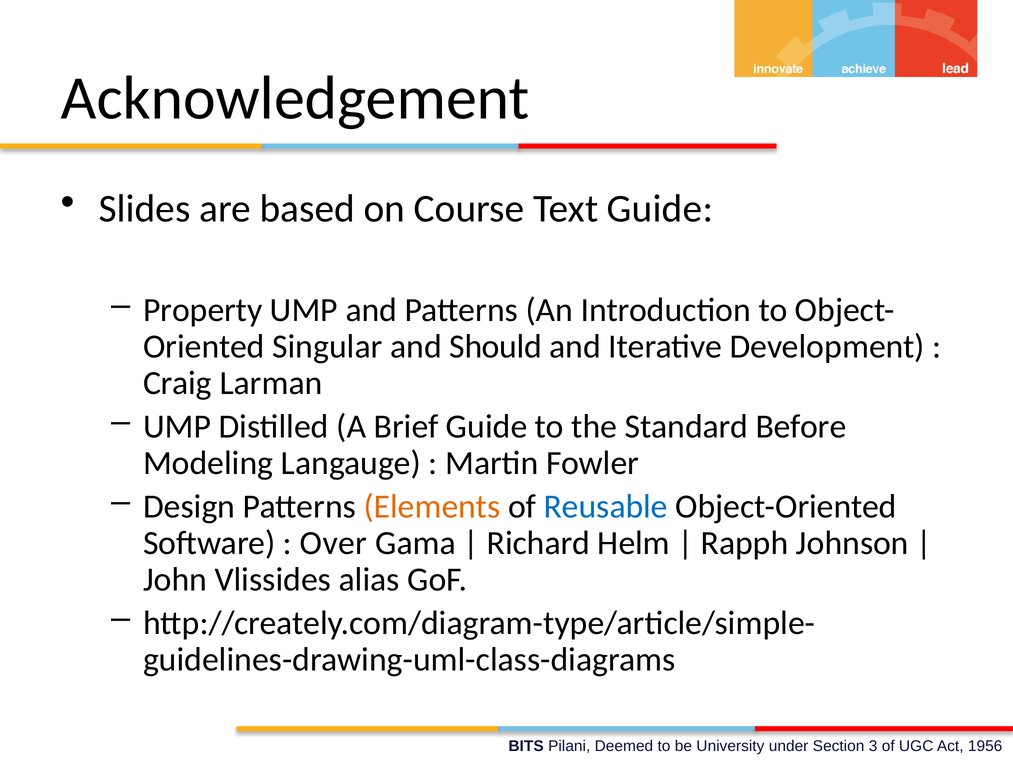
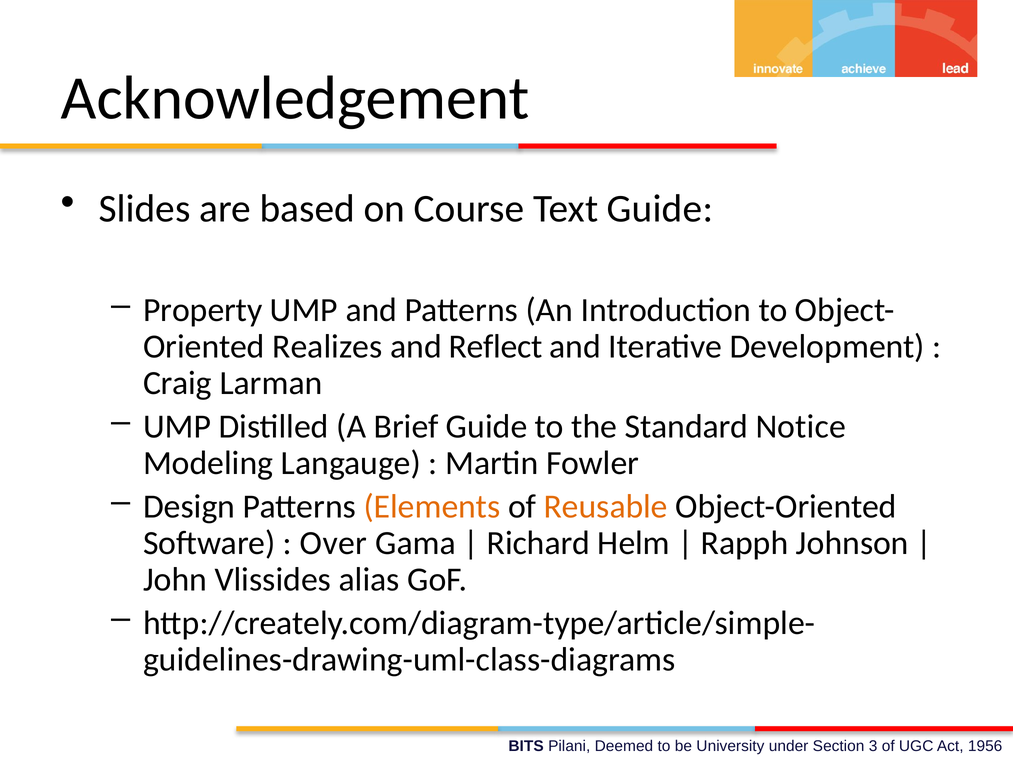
Singular: Singular -> Realizes
Should: Should -> Reflect
Before: Before -> Notice
Reusable colour: blue -> orange
